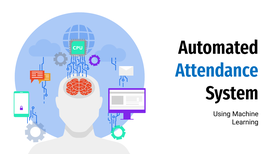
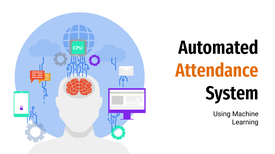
Attendance colour: blue -> orange
